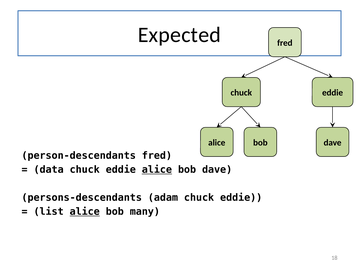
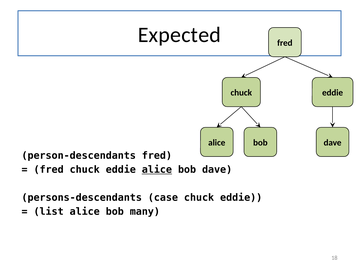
data at (49, 169): data -> fred
adam: adam -> case
alice at (85, 211) underline: present -> none
